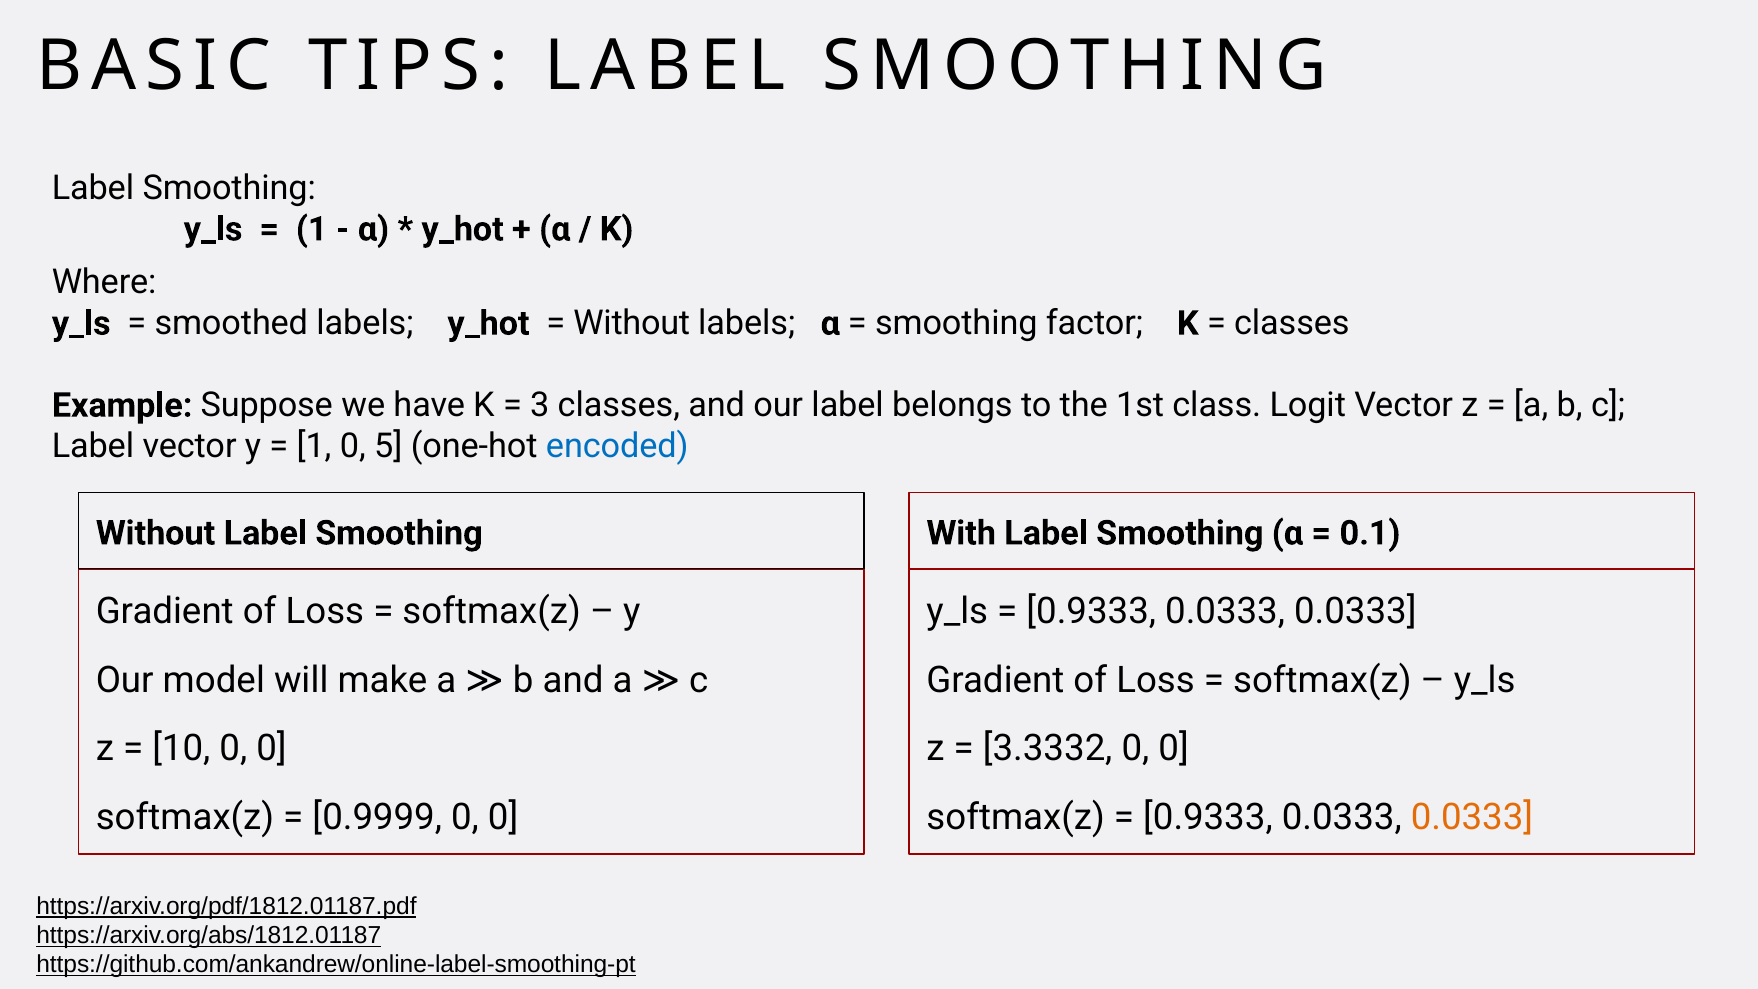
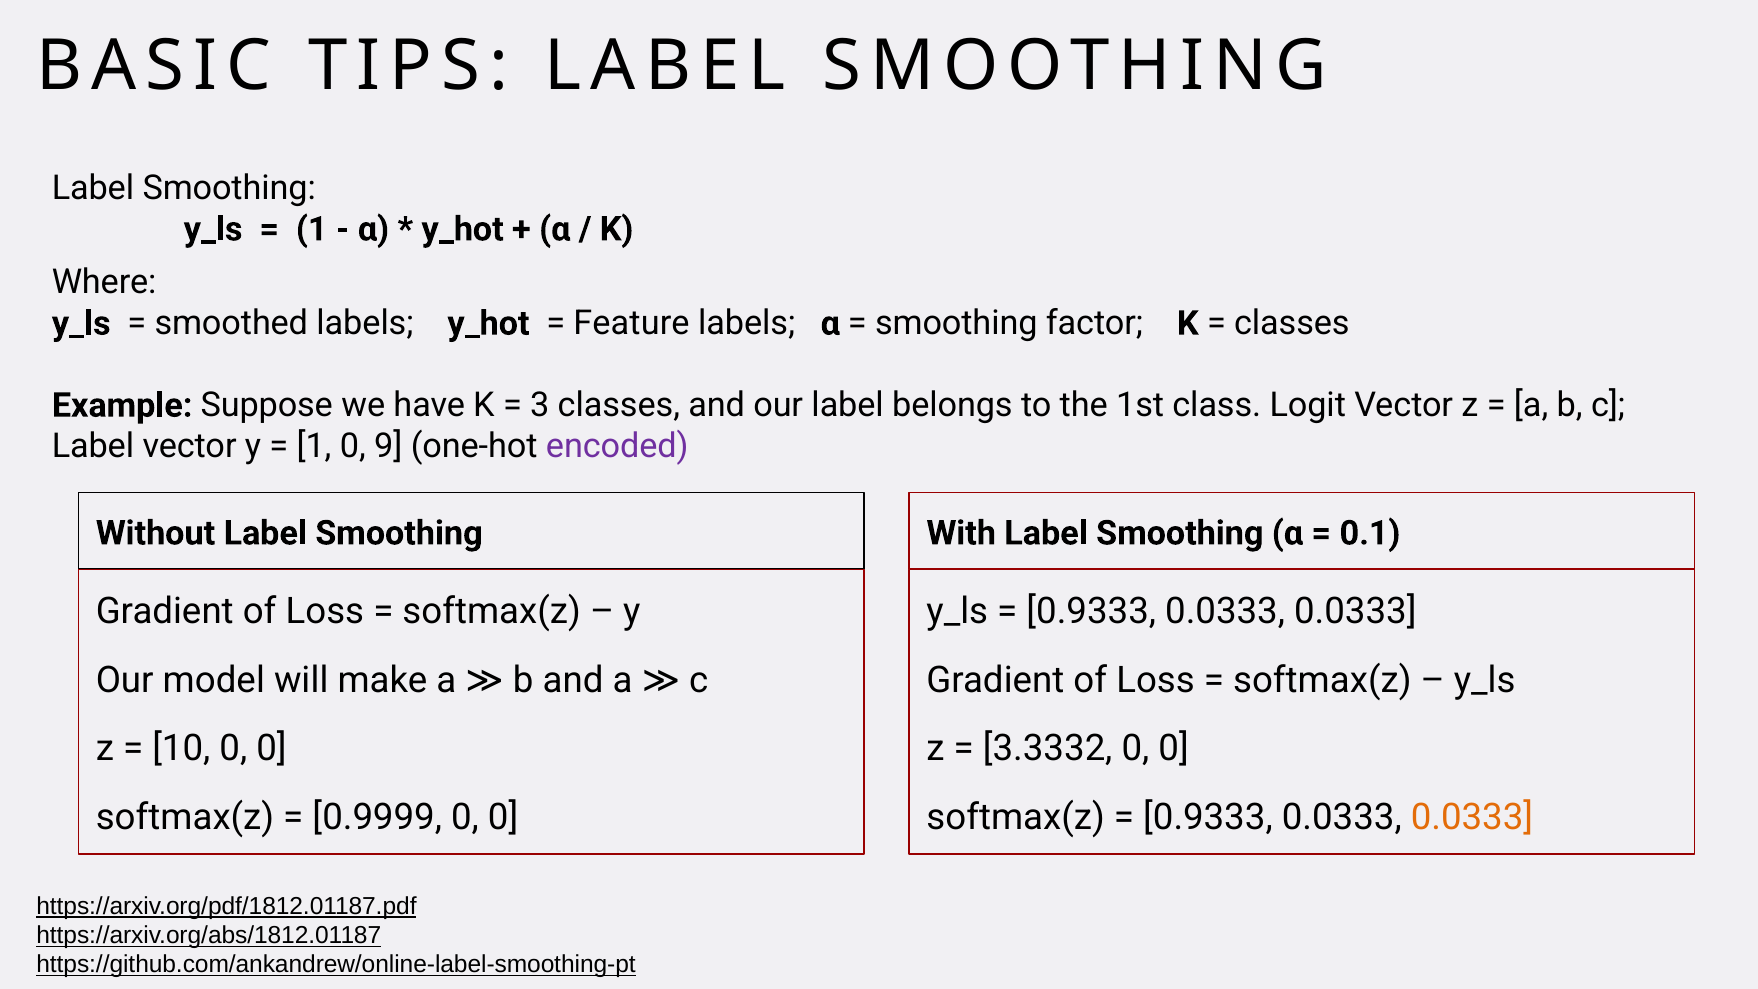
Without at (632, 323): Without -> Feature
5: 5 -> 9
encoded colour: blue -> purple
